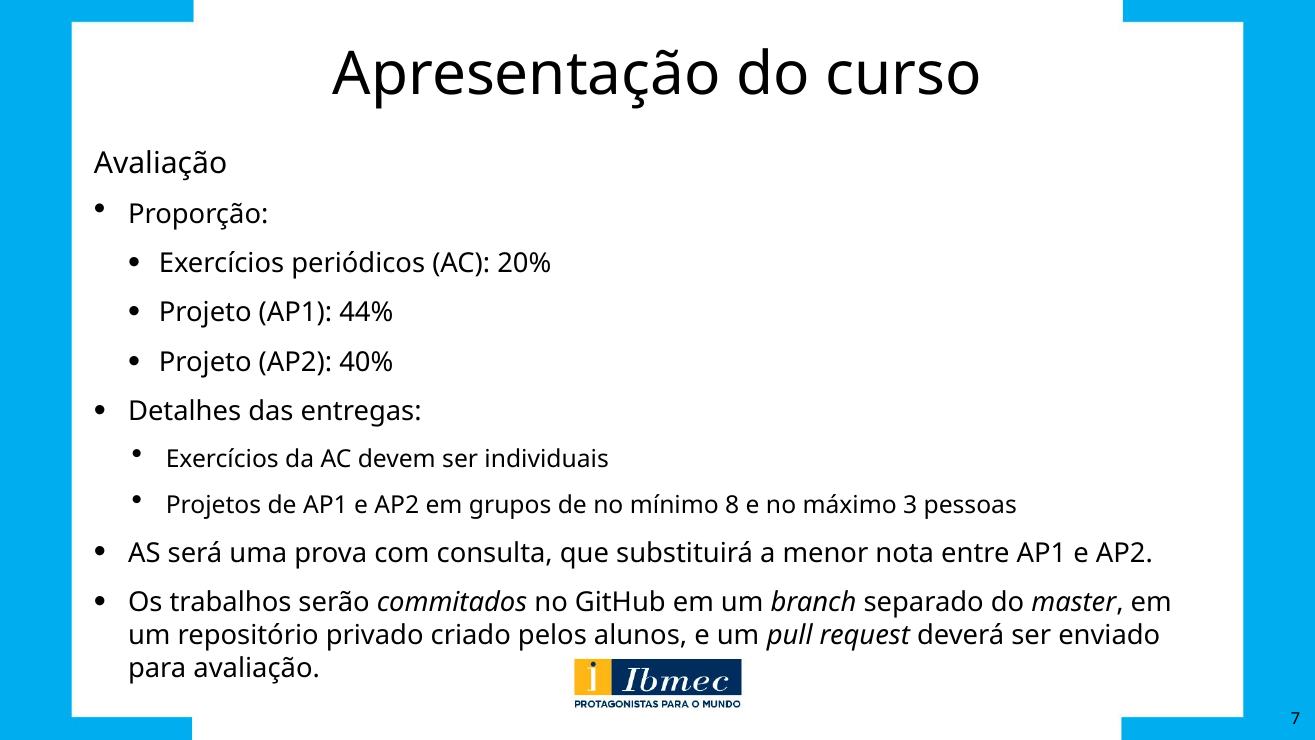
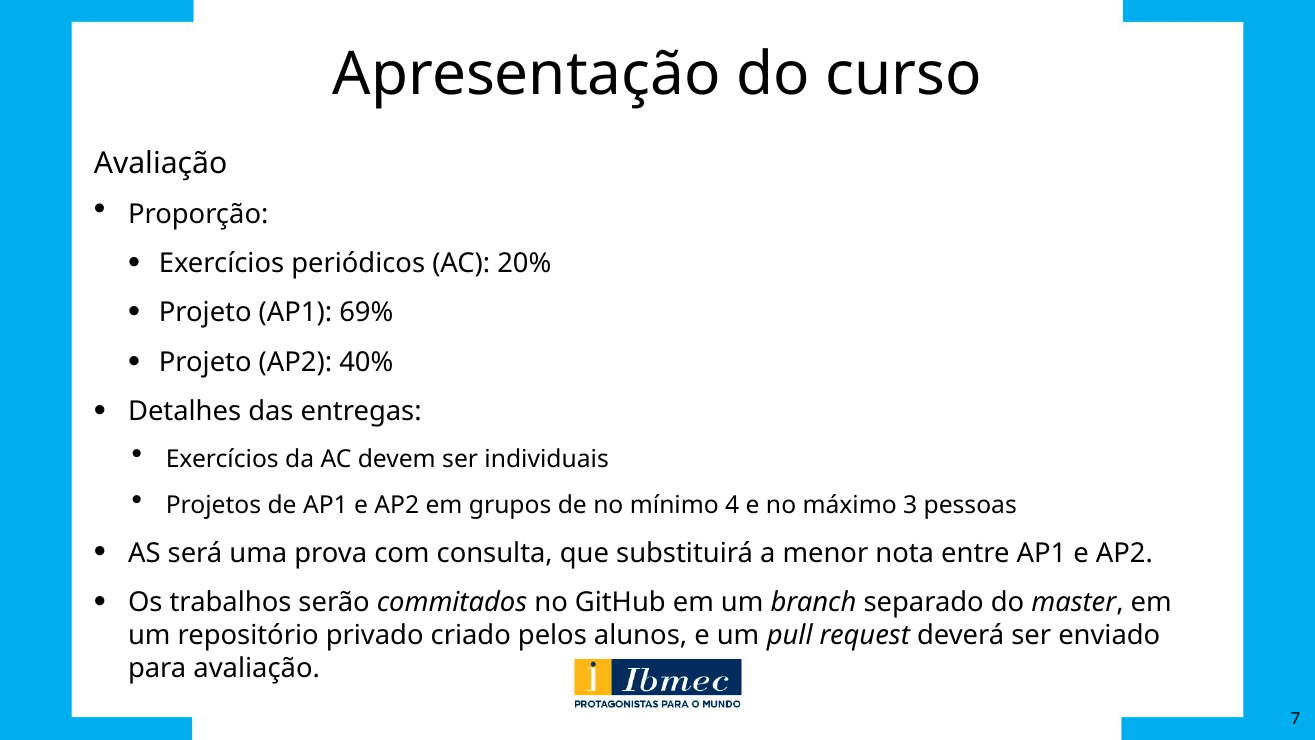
44%: 44% -> 69%
8: 8 -> 4
